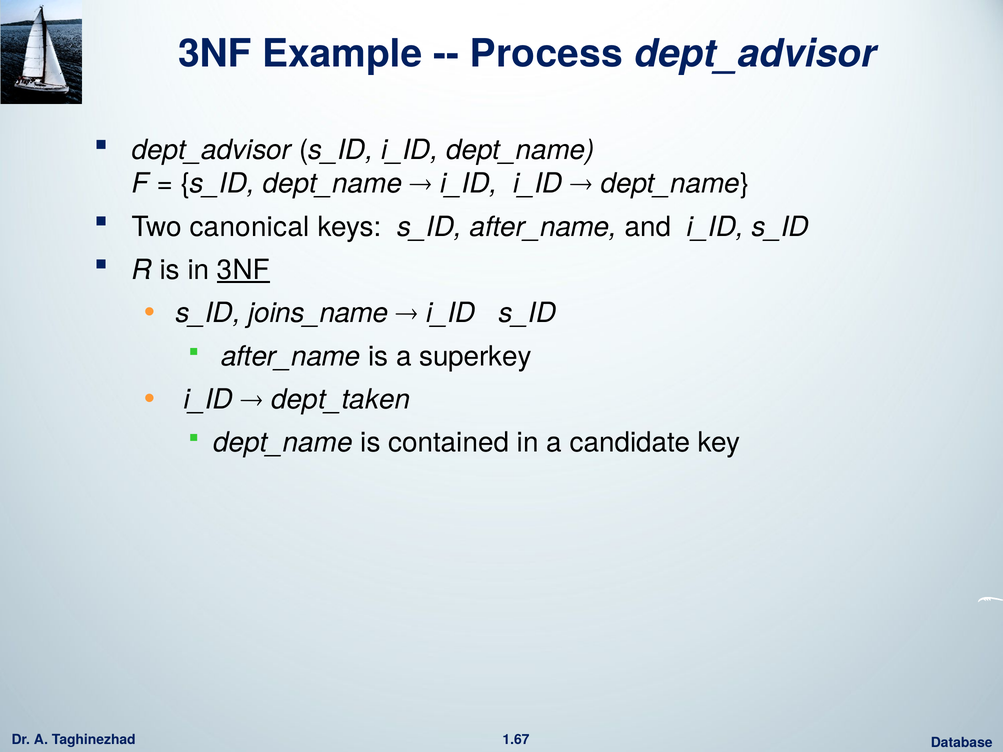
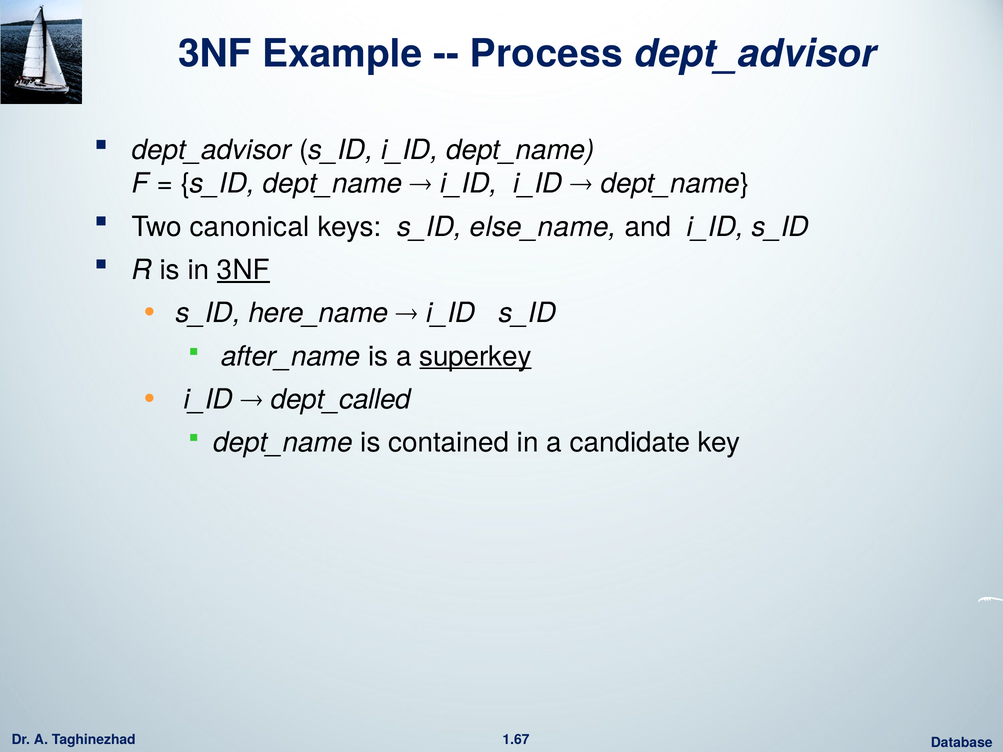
s_ID after_name: after_name -> else_name
joins_name: joins_name -> here_name
superkey underline: none -> present
dept_taken: dept_taken -> dept_called
